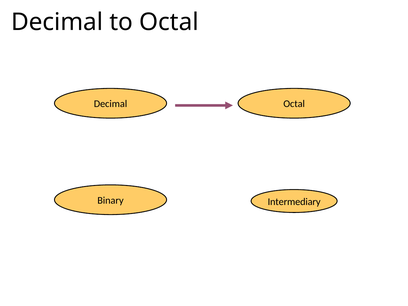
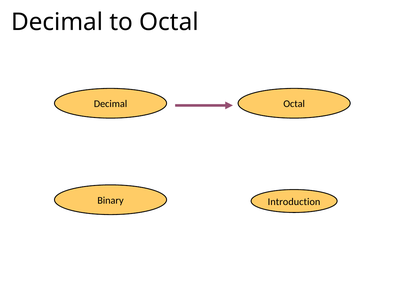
Intermediary: Intermediary -> Introduction
